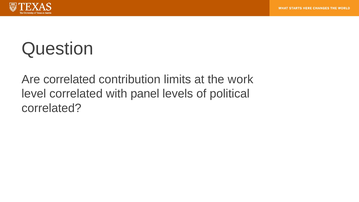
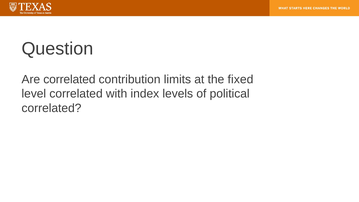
work: work -> fixed
panel: panel -> index
